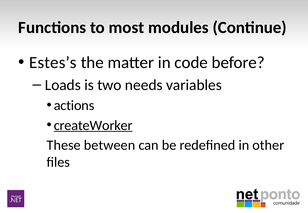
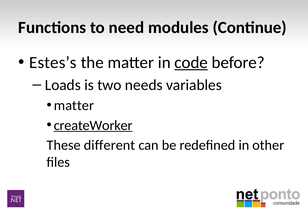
most: most -> need
code underline: none -> present
actions at (74, 106): actions -> matter
between: between -> different
